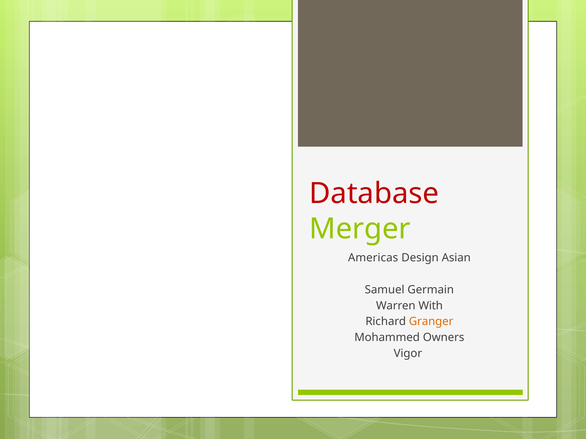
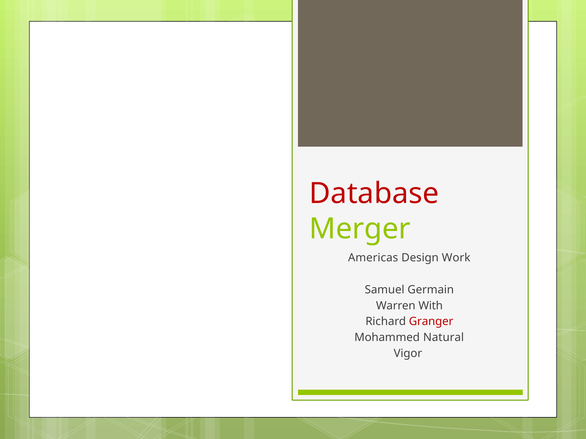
Asian: Asian -> Work
Granger colour: orange -> red
Owners: Owners -> Natural
